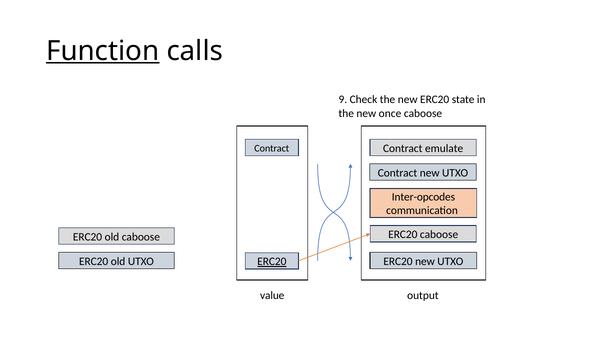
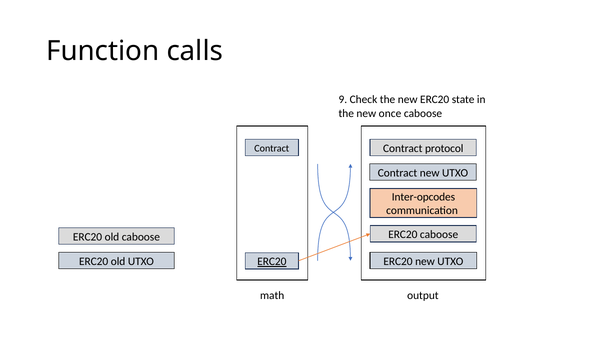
Function underline: present -> none
emulate: emulate -> protocol
value: value -> math
